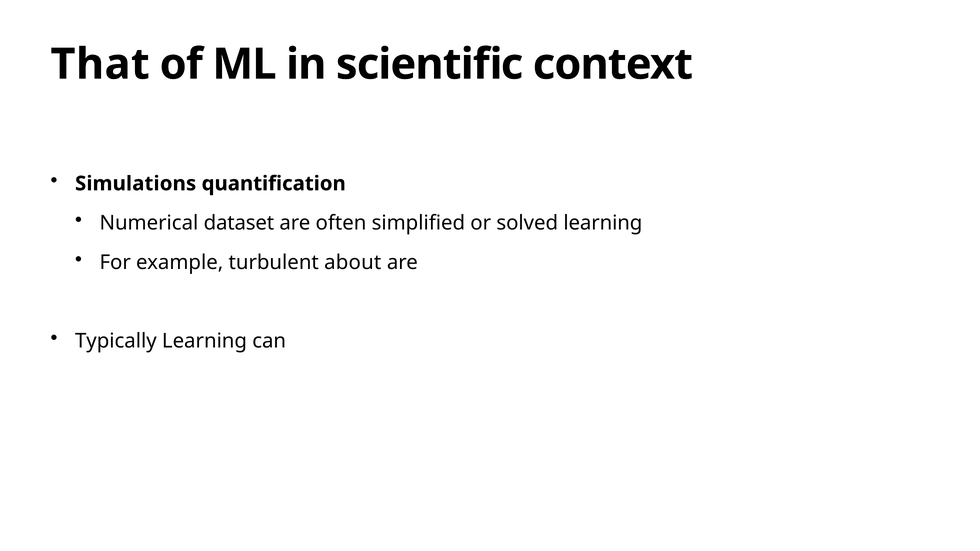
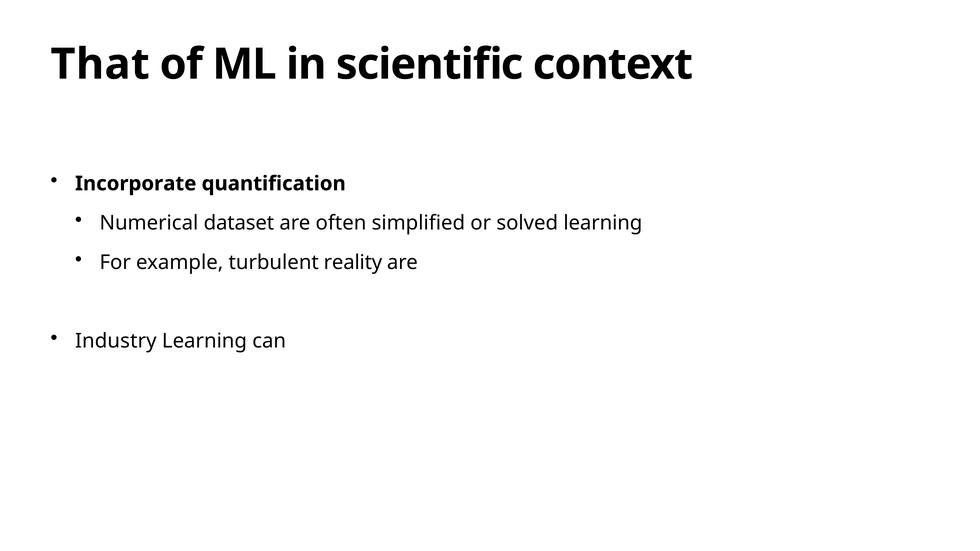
Simulations: Simulations -> Incorporate
about: about -> reality
Typically: Typically -> Industry
